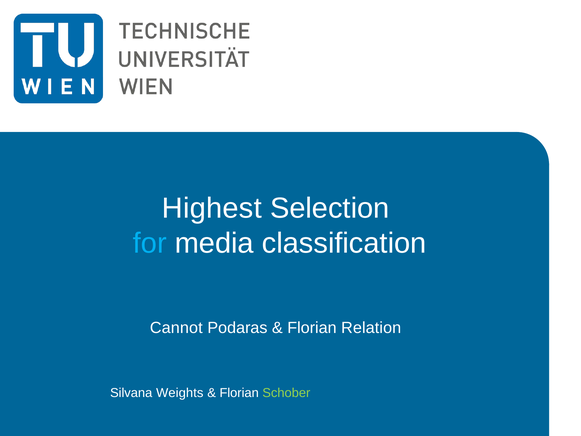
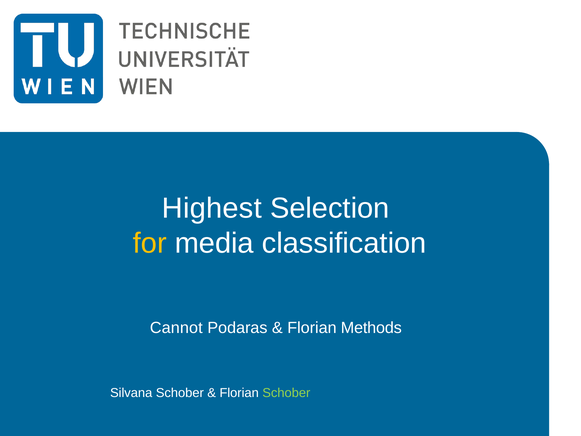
for colour: light blue -> yellow
Relation: Relation -> Methods
Silvana Weights: Weights -> Schober
